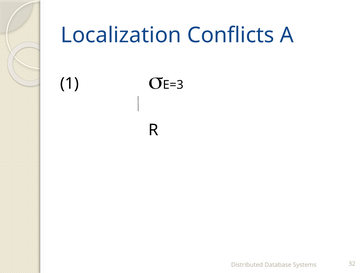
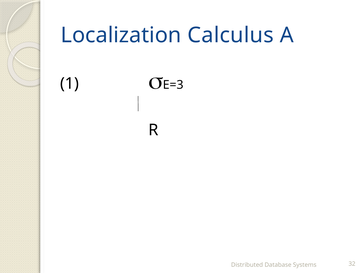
Conflicts: Conflicts -> Calculus
